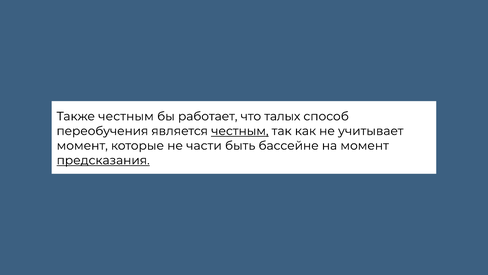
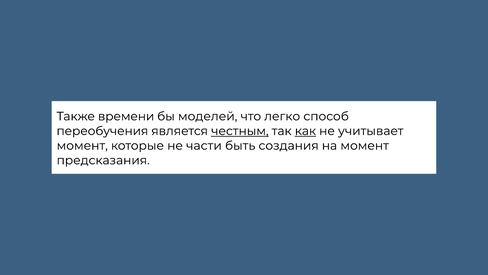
Также честным: честным -> времени
работает: работает -> моделей
талых: талых -> легко
как underline: none -> present
бассейне: бассейне -> создания
предсказания underline: present -> none
